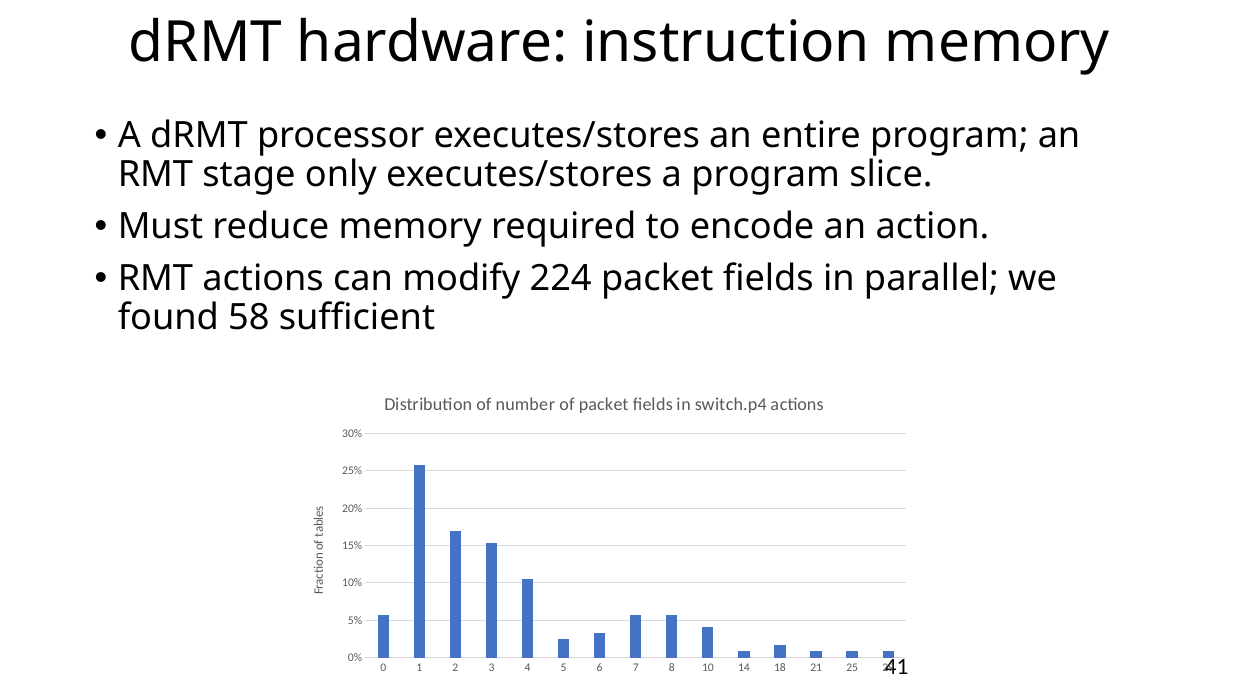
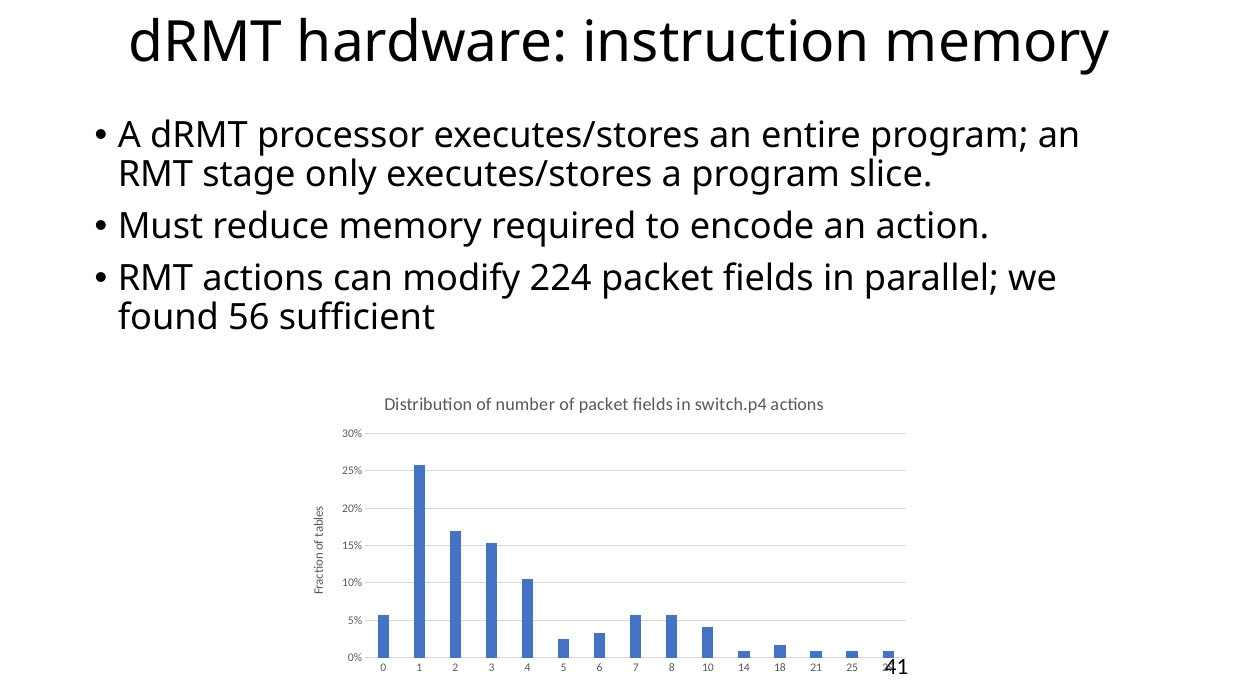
58: 58 -> 56
